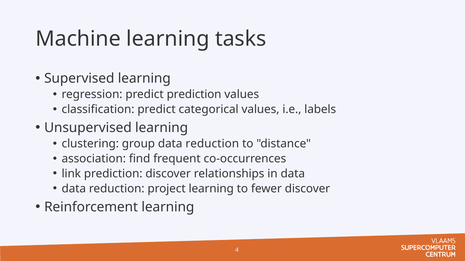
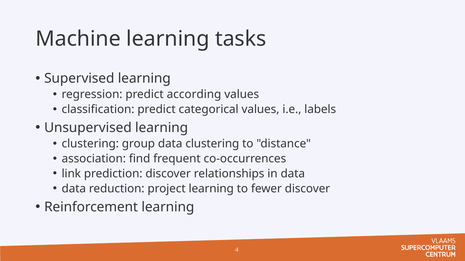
predict prediction: prediction -> according
group data reduction: reduction -> clustering
